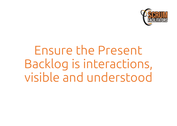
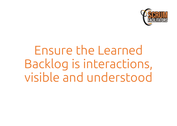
Present: Present -> Learned
